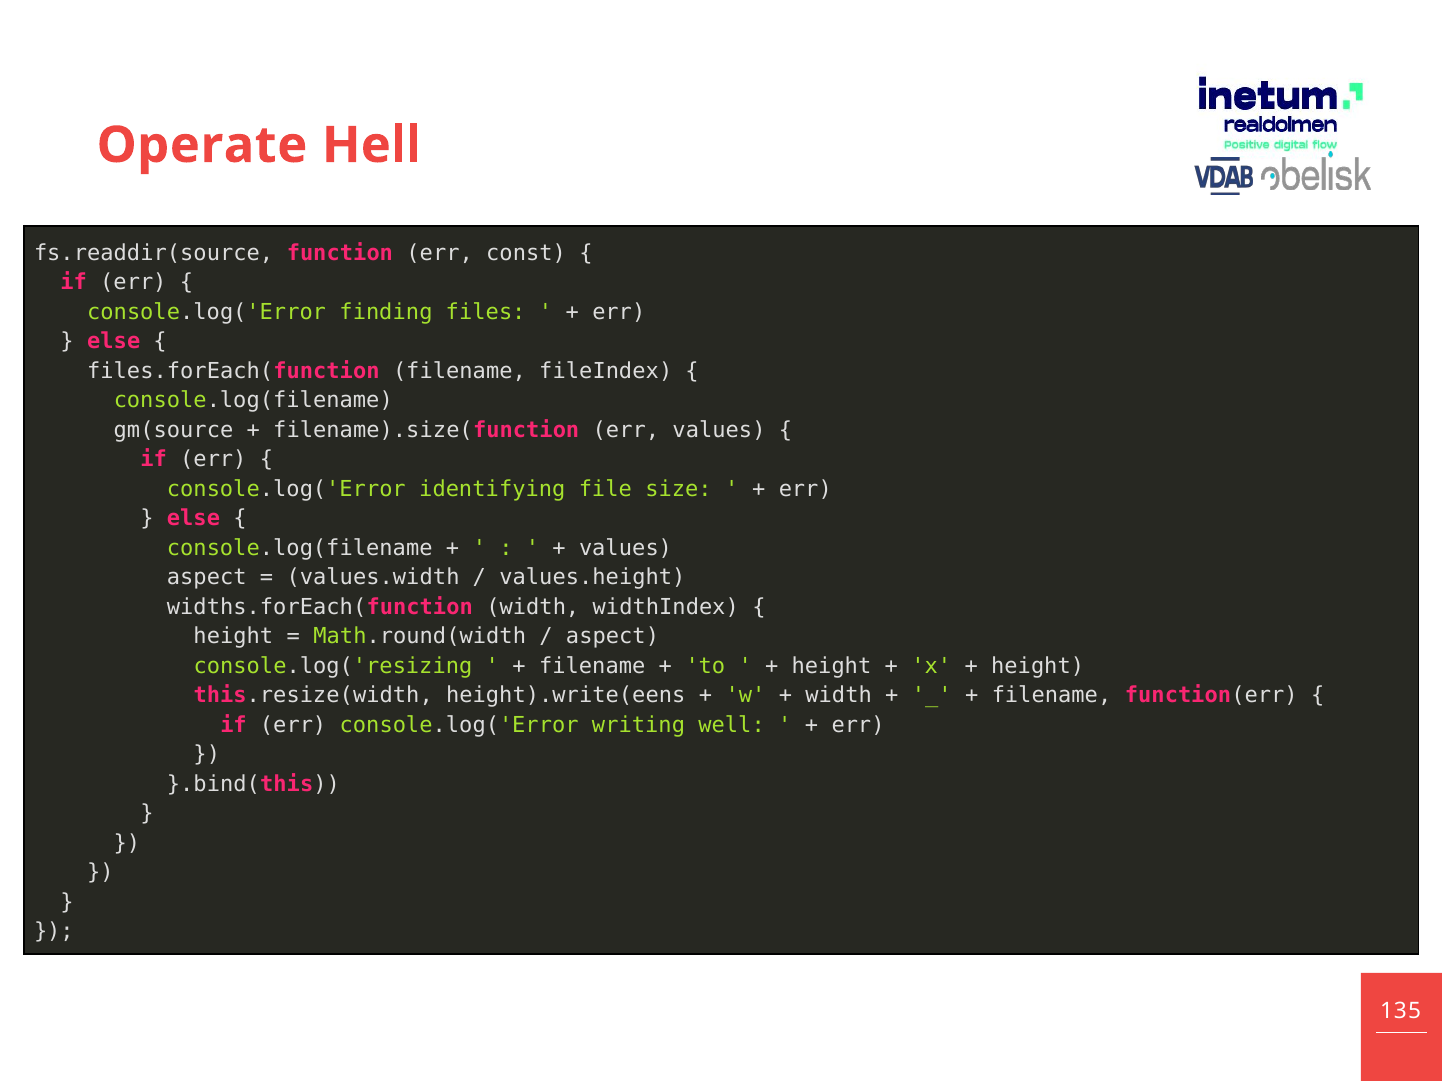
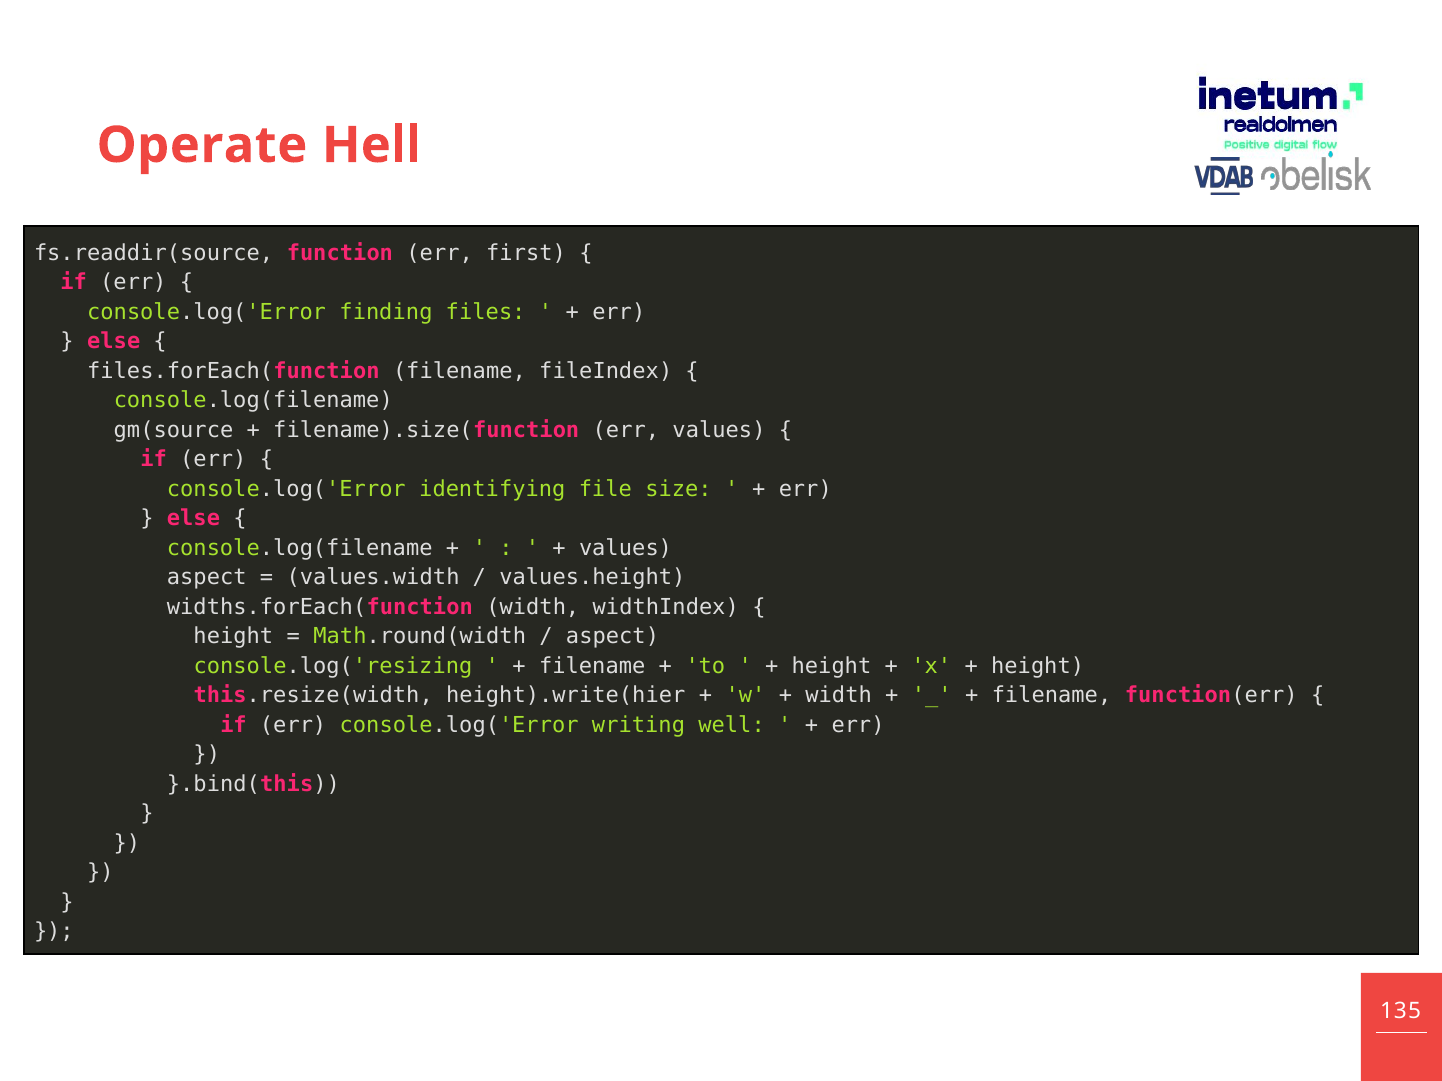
const: const -> first
height).write(eens: height).write(eens -> height).write(hier
